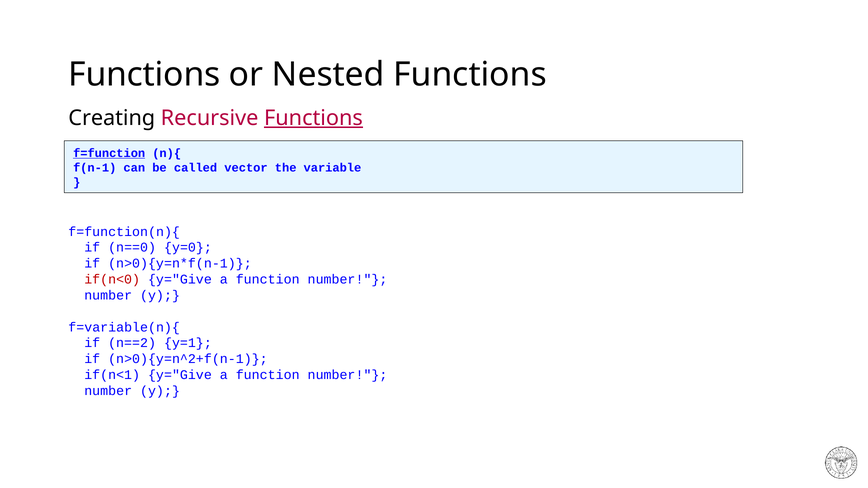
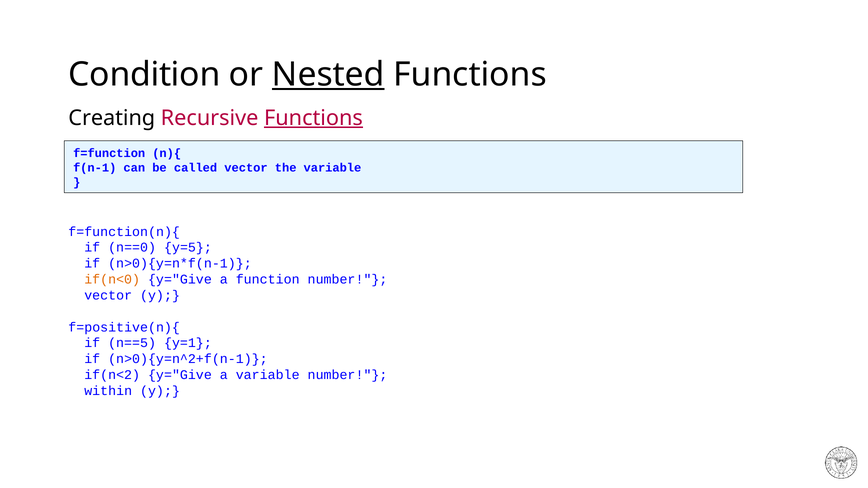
Functions at (144, 75): Functions -> Condition
Nested underline: none -> present
f=function underline: present -> none
y=0: y=0 -> y=5
if(n<0 colour: red -> orange
number at (108, 296): number -> vector
f=variable(n){: f=variable(n){ -> f=positive(n){
n==2: n==2 -> n==5
if(n<1: if(n<1 -> if(n<2
function at (268, 375): function -> variable
number at (108, 391): number -> within
